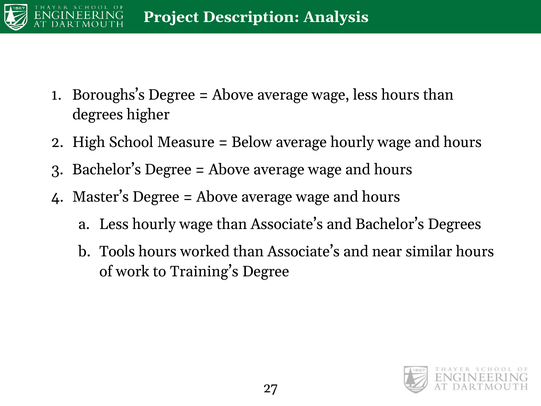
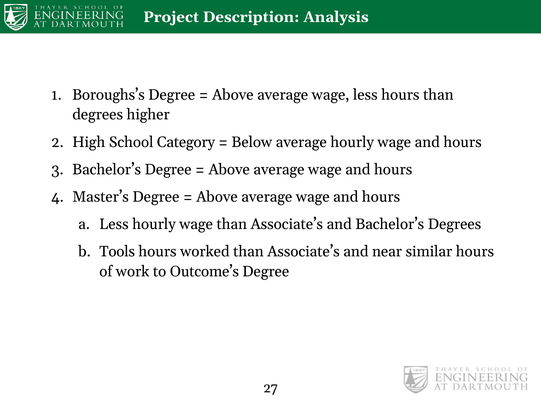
Measure: Measure -> Category
Training’s: Training’s -> Outcome’s
